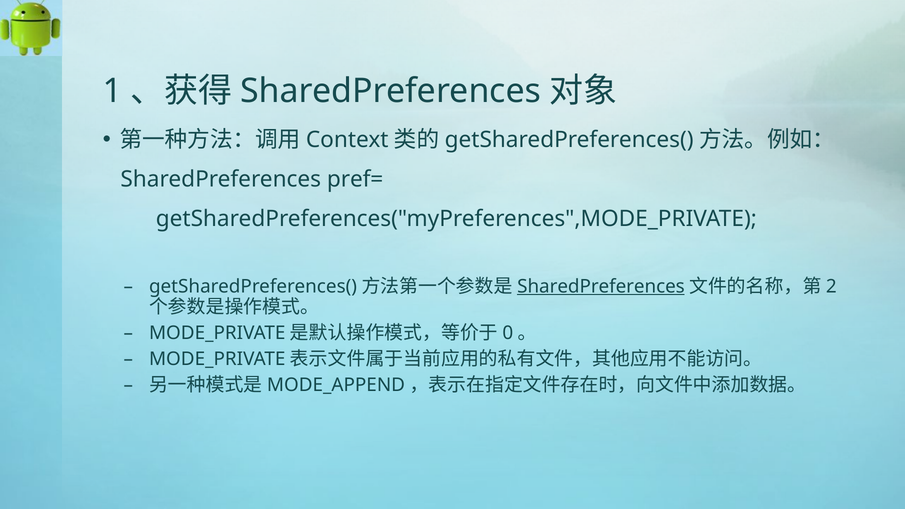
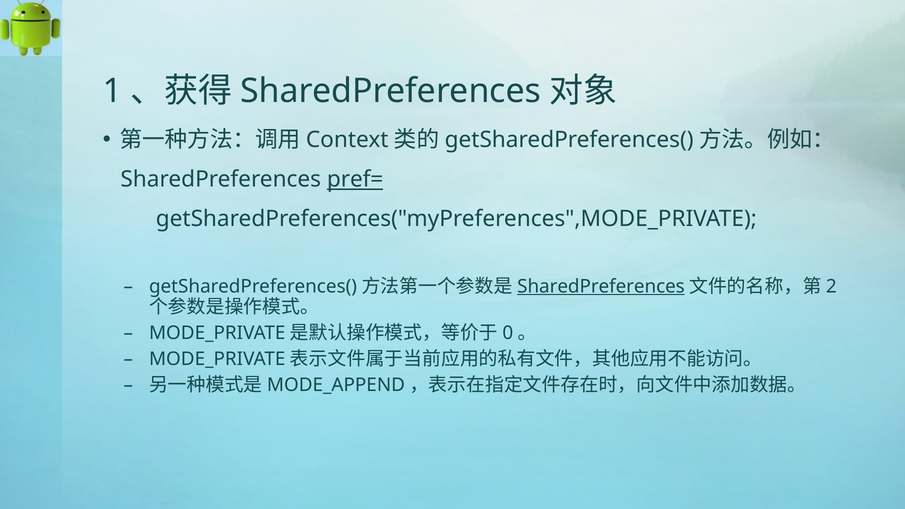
pref= underline: none -> present
